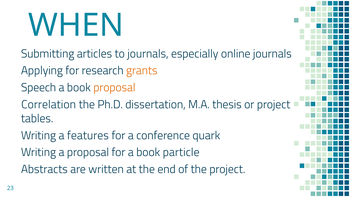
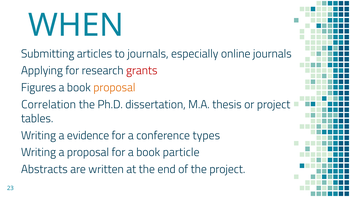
grants colour: orange -> red
Speech: Speech -> Figures
features: features -> evidence
quark: quark -> types
